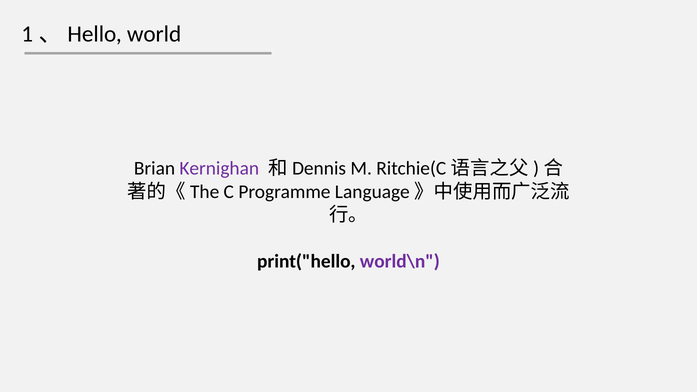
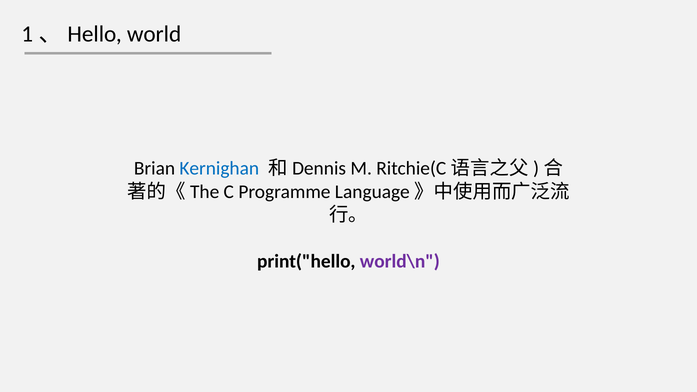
Kernighan colour: purple -> blue
